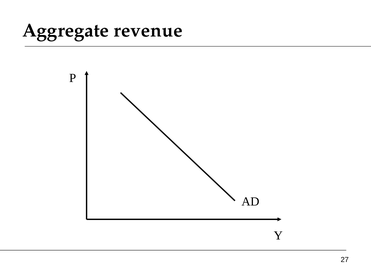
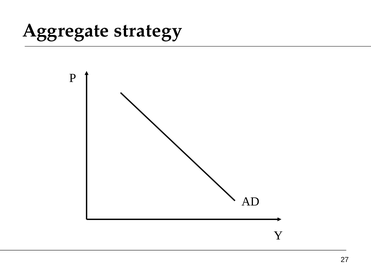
revenue: revenue -> strategy
